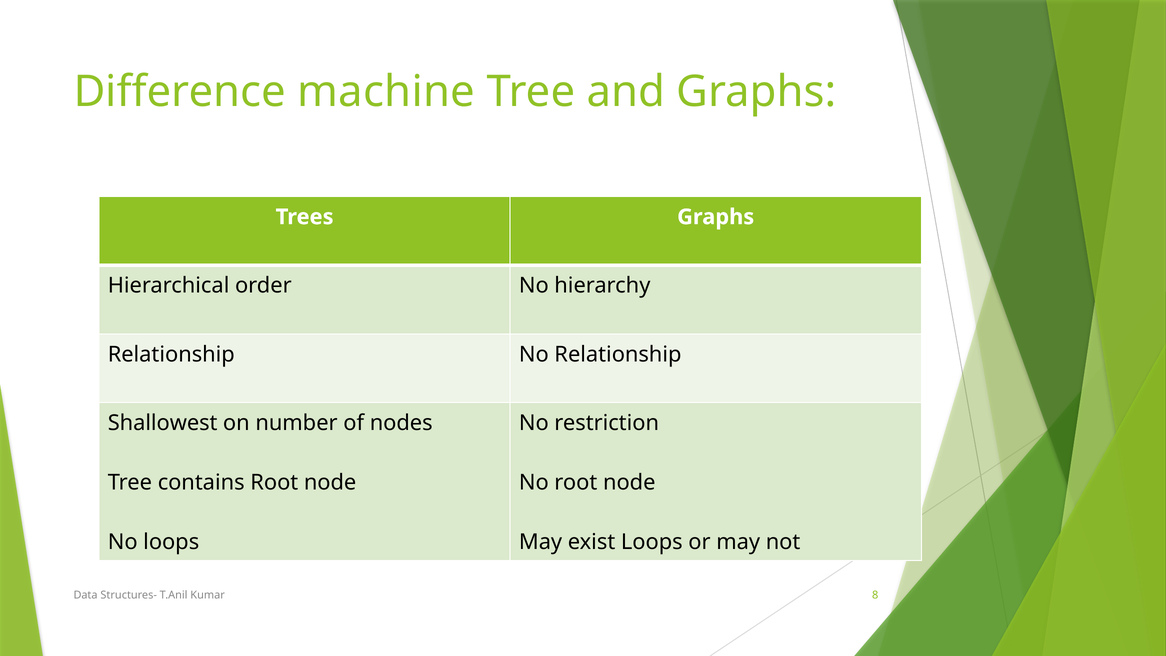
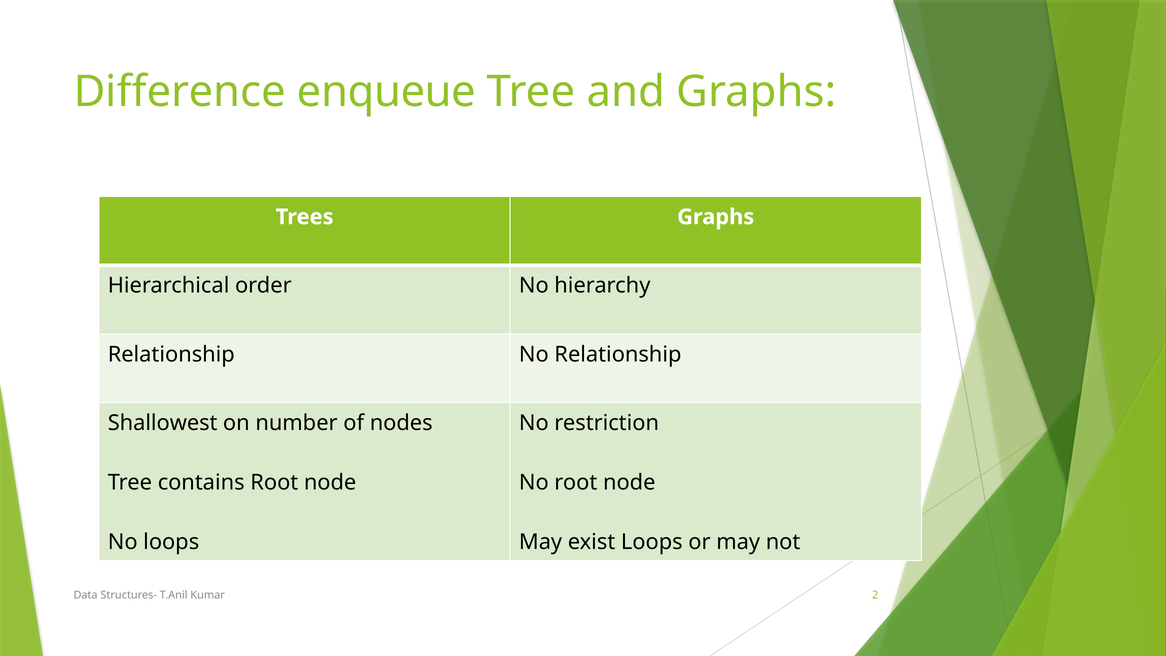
machine: machine -> enqueue
8: 8 -> 2
